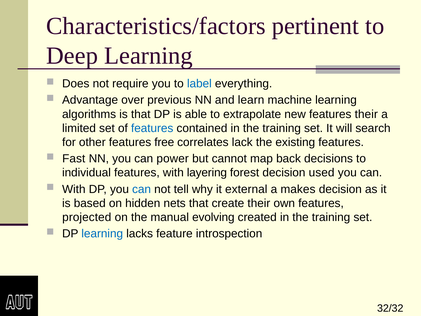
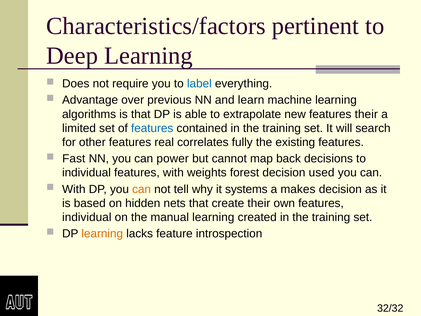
free: free -> real
lack: lack -> fully
layering: layering -> weights
can at (142, 189) colour: blue -> orange
external: external -> systems
projected at (87, 217): projected -> individual
manual evolving: evolving -> learning
learning at (102, 234) colour: blue -> orange
